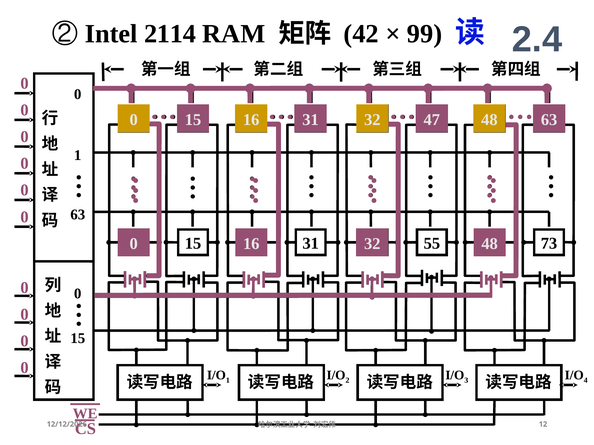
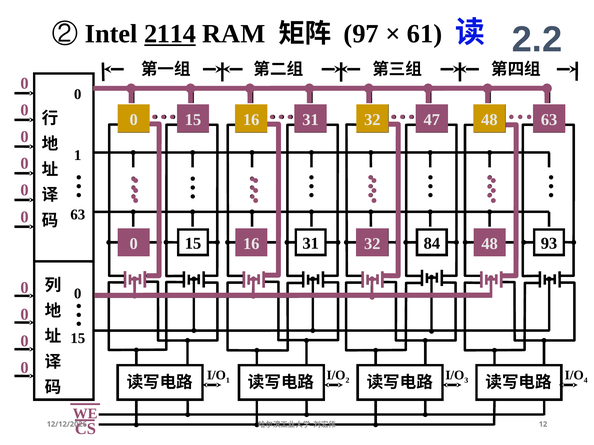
2.4: 2.4 -> 2.2
2114 underline: none -> present
42: 42 -> 97
99: 99 -> 61
55: 55 -> 84
73: 73 -> 93
